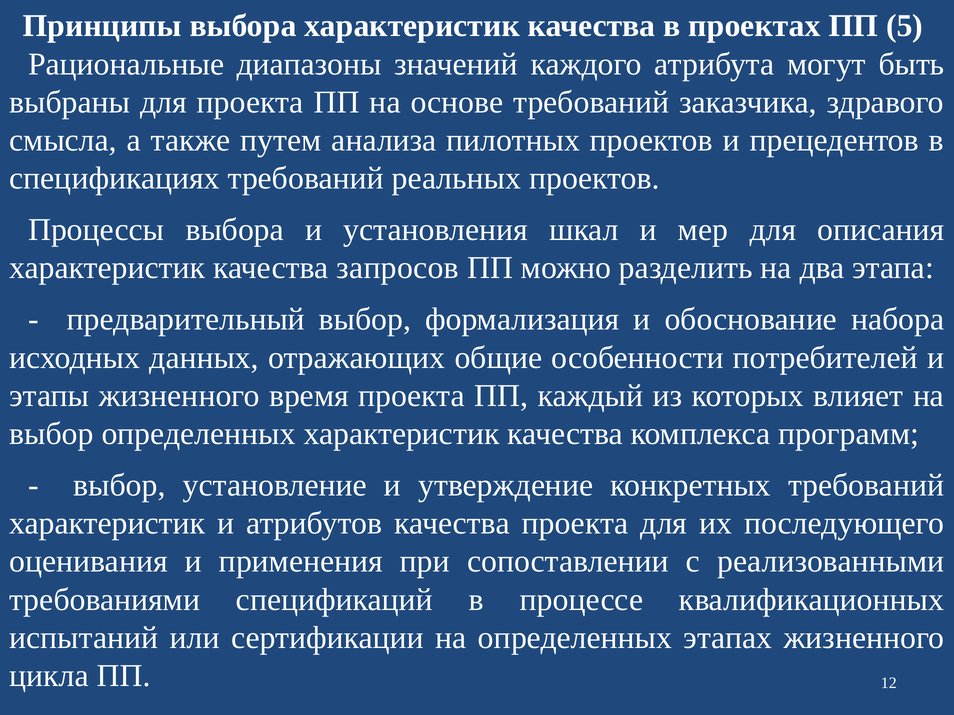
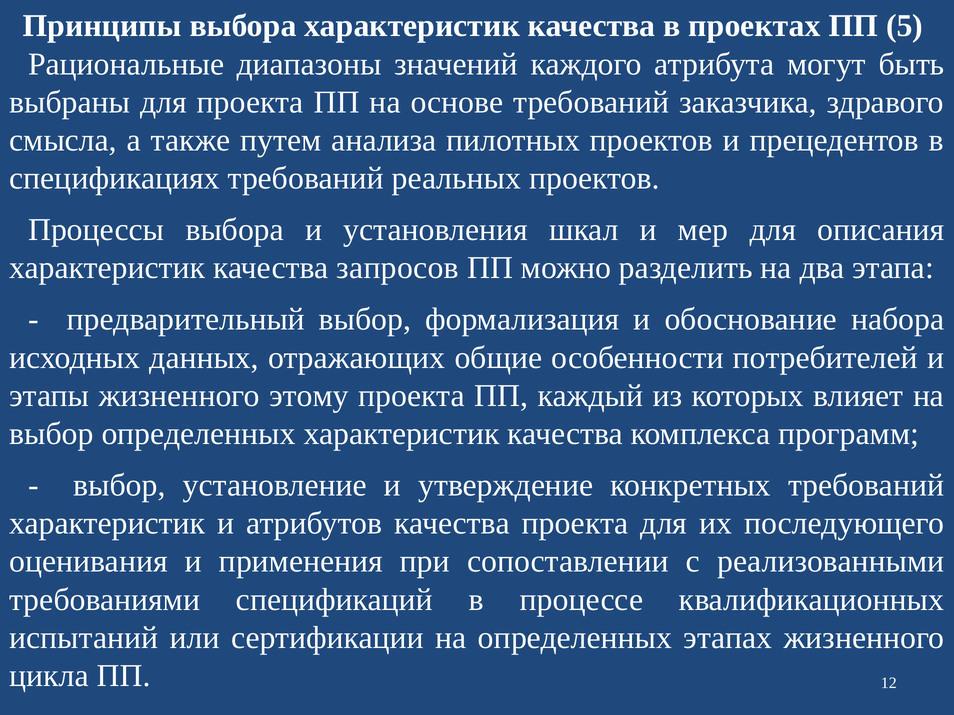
время: время -> этому
